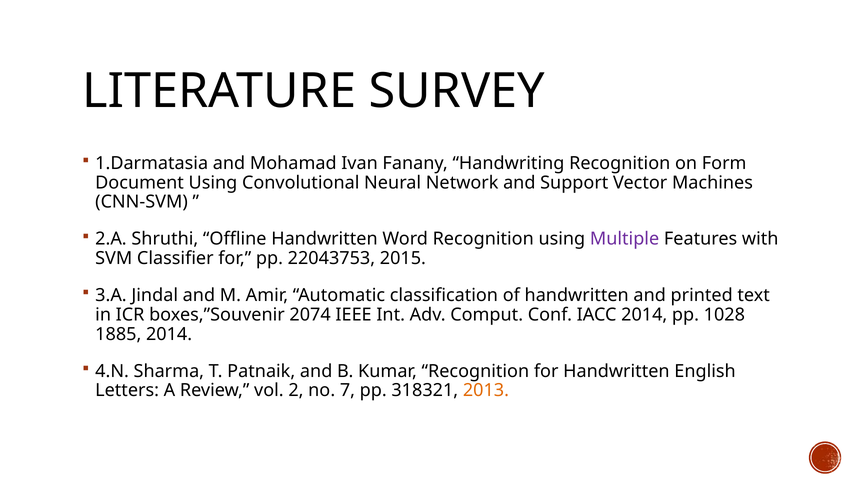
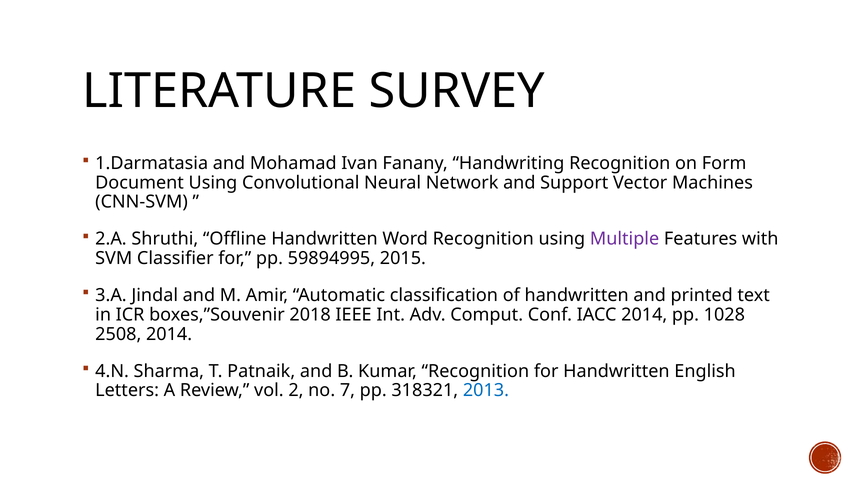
22043753: 22043753 -> 59894995
2074: 2074 -> 2018
1885: 1885 -> 2508
2013 colour: orange -> blue
